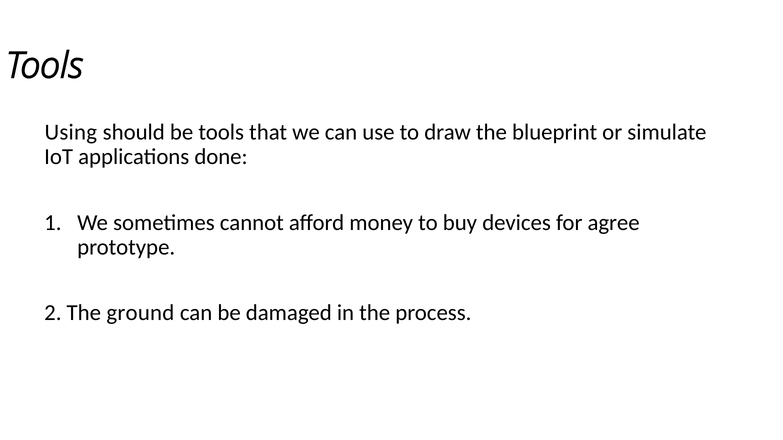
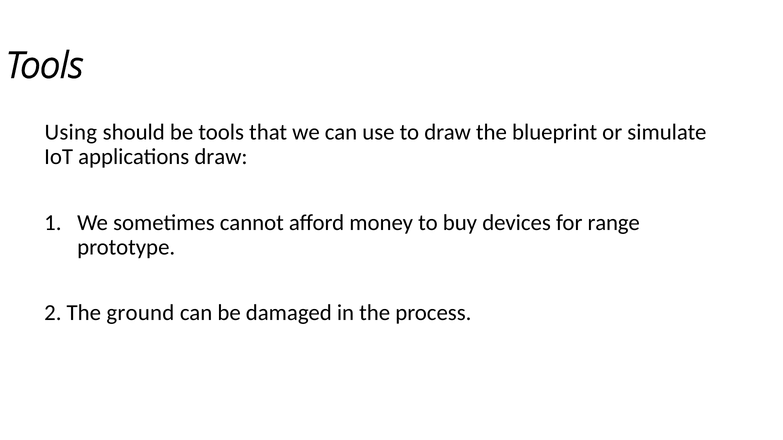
applications done: done -> draw
agree: agree -> range
